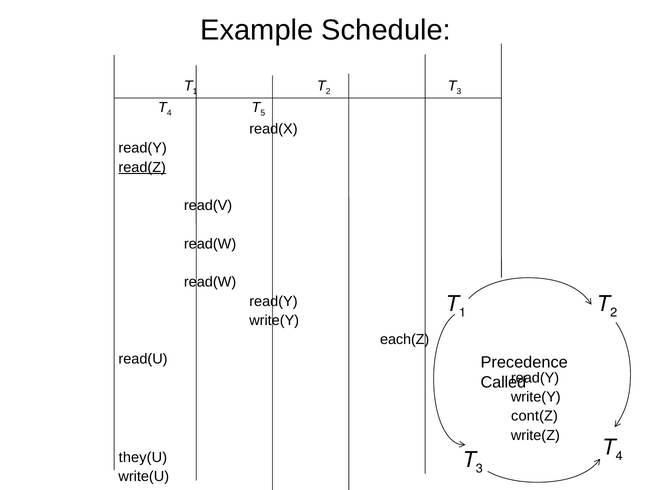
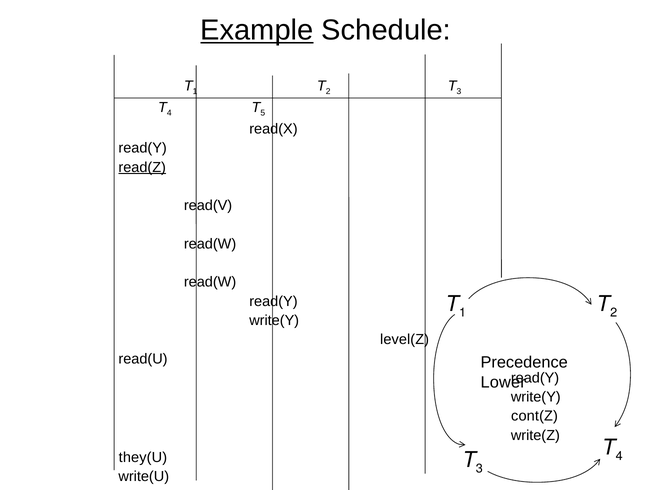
Example underline: none -> present
each(Z: each(Z -> level(Z
Called: Called -> Lower
